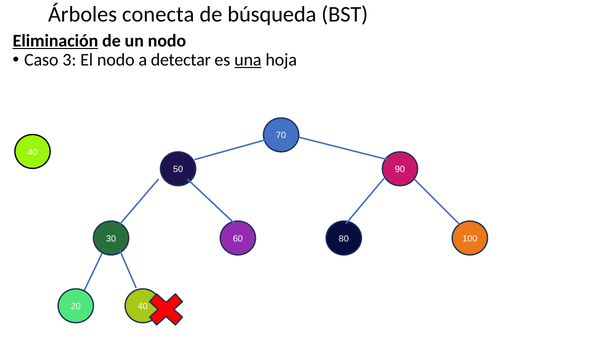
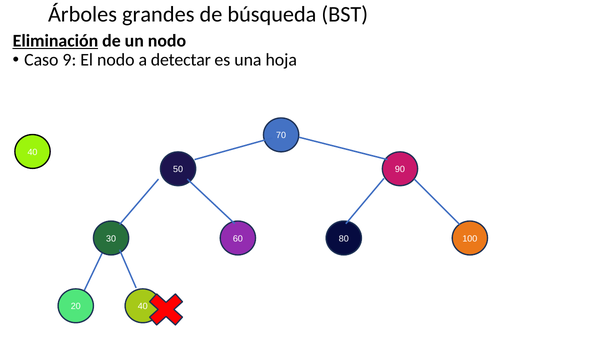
conecta: conecta -> grandes
3: 3 -> 9
una underline: present -> none
